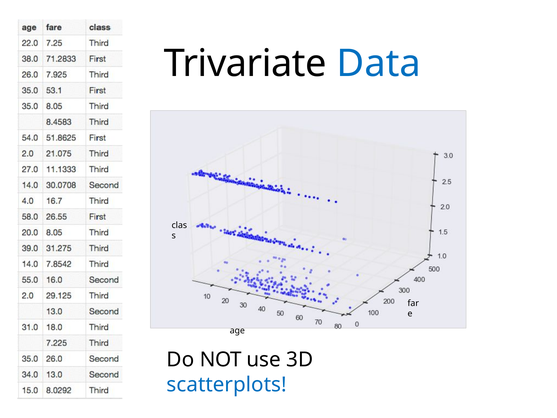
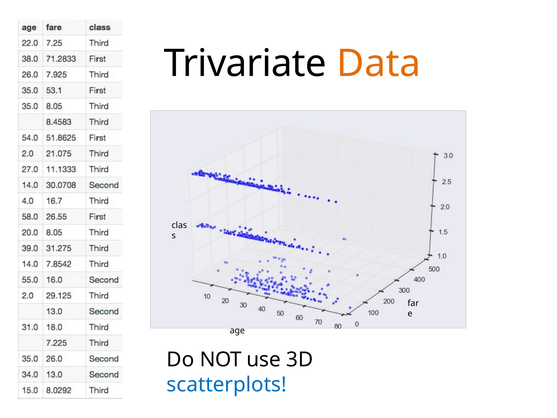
Data colour: blue -> orange
